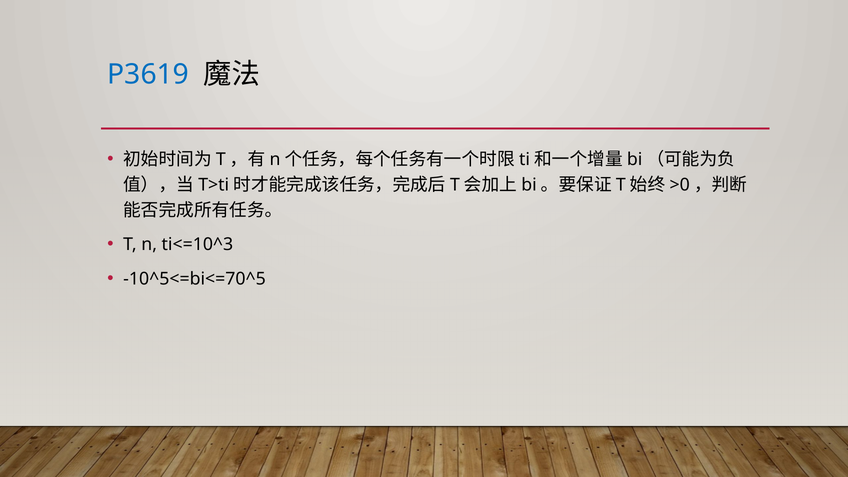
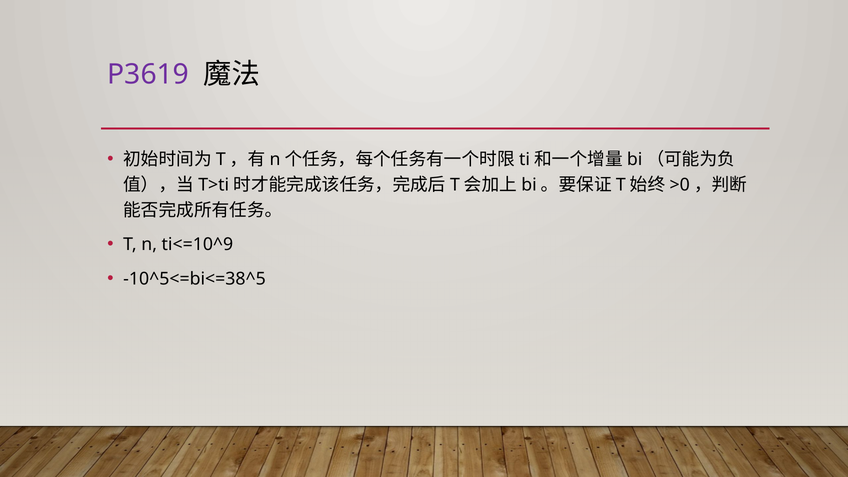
P3619 colour: blue -> purple
ti<=10^3: ti<=10^3 -> ti<=10^9
-10^5<=bi<=70^5: -10^5<=bi<=70^5 -> -10^5<=bi<=38^5
